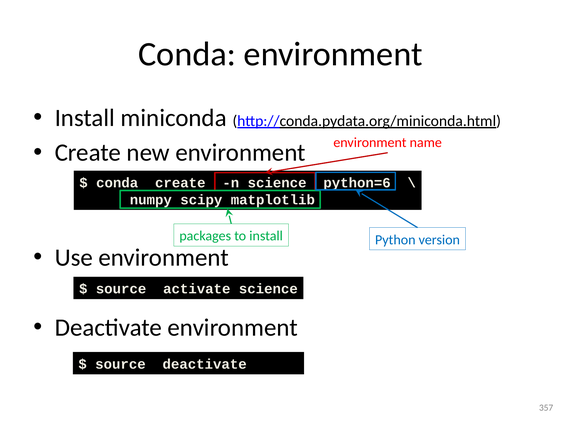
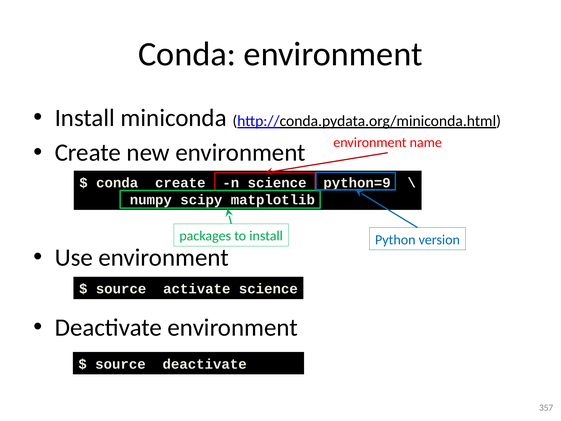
python=6: python=6 -> python=9
